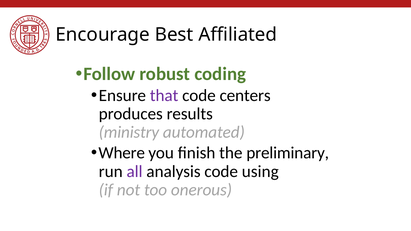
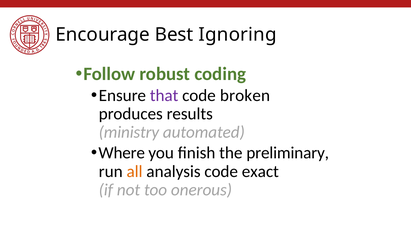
Affiliated: Affiliated -> Ignoring
centers: centers -> broken
all colour: purple -> orange
using: using -> exact
